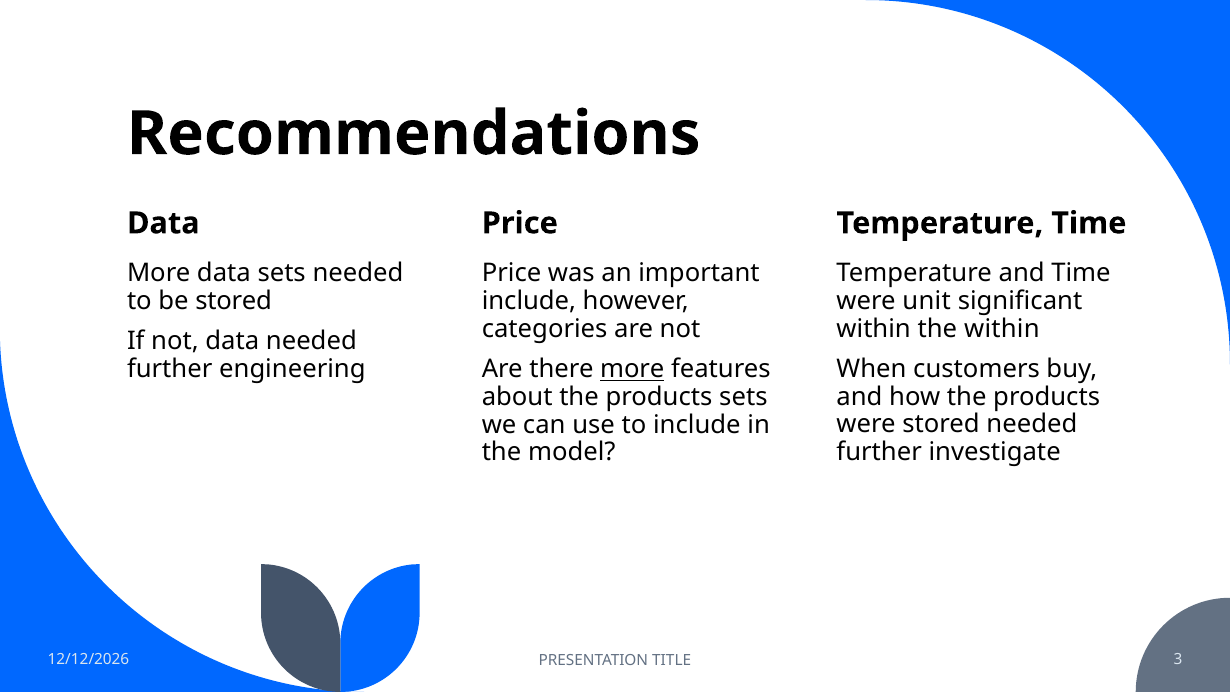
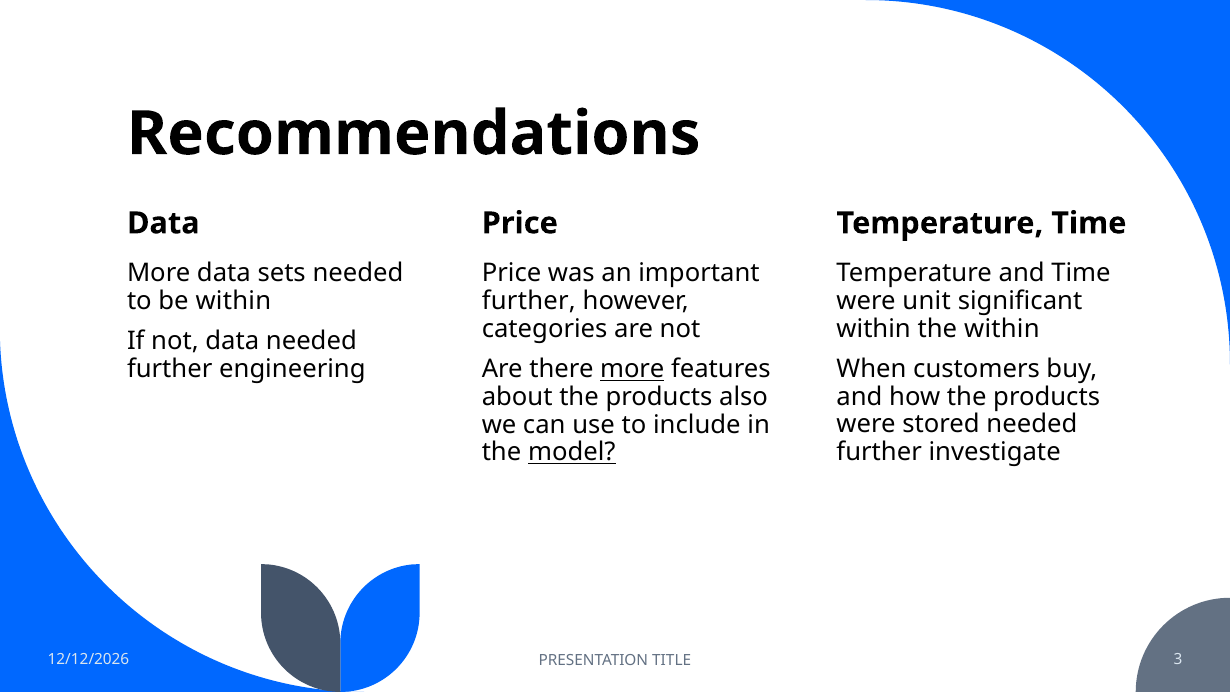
be stored: stored -> within
include at (529, 301): include -> further
products sets: sets -> also
model underline: none -> present
